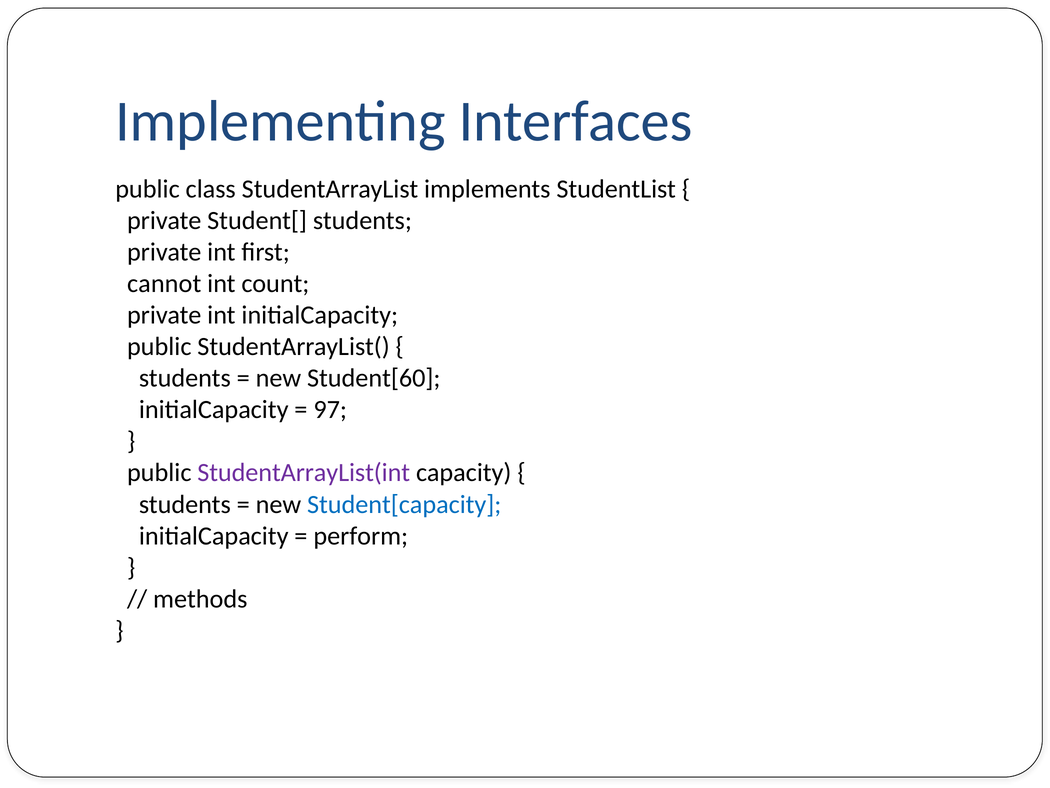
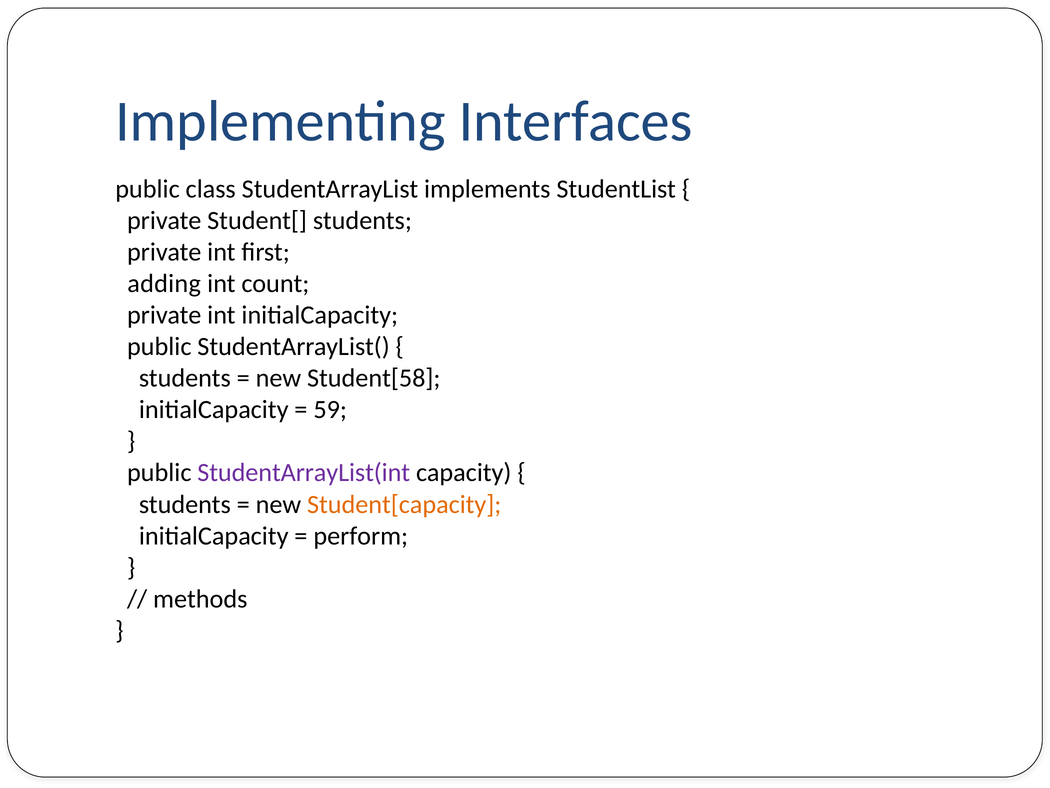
cannot: cannot -> adding
Student[60: Student[60 -> Student[58
97: 97 -> 59
Student[capacity colour: blue -> orange
